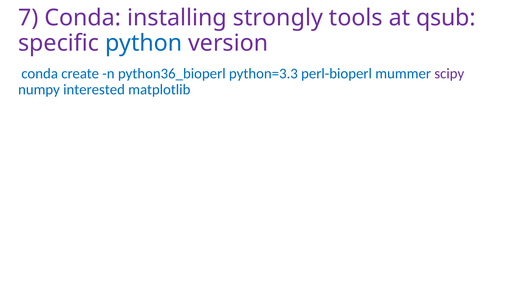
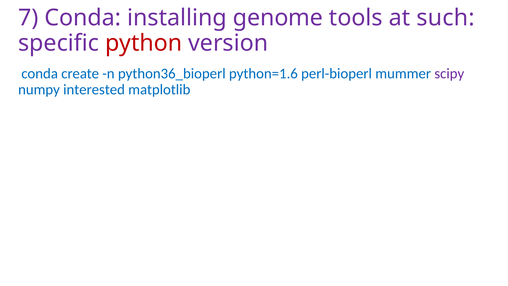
strongly: strongly -> genome
qsub: qsub -> such
python colour: blue -> red
python=3.3: python=3.3 -> python=1.6
